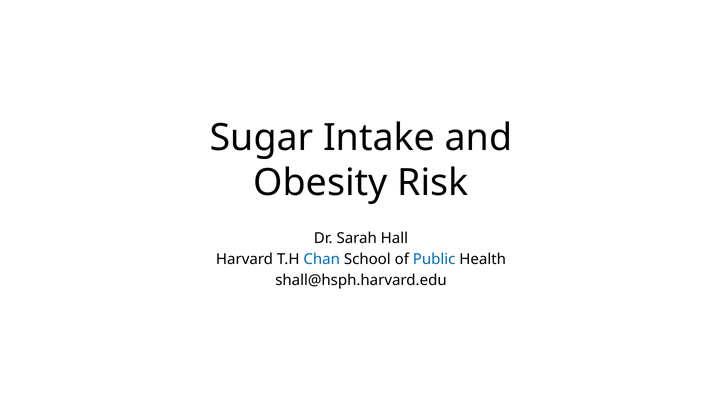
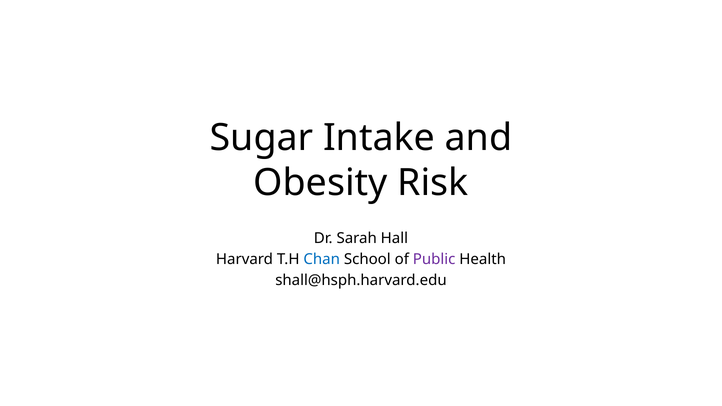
Public colour: blue -> purple
